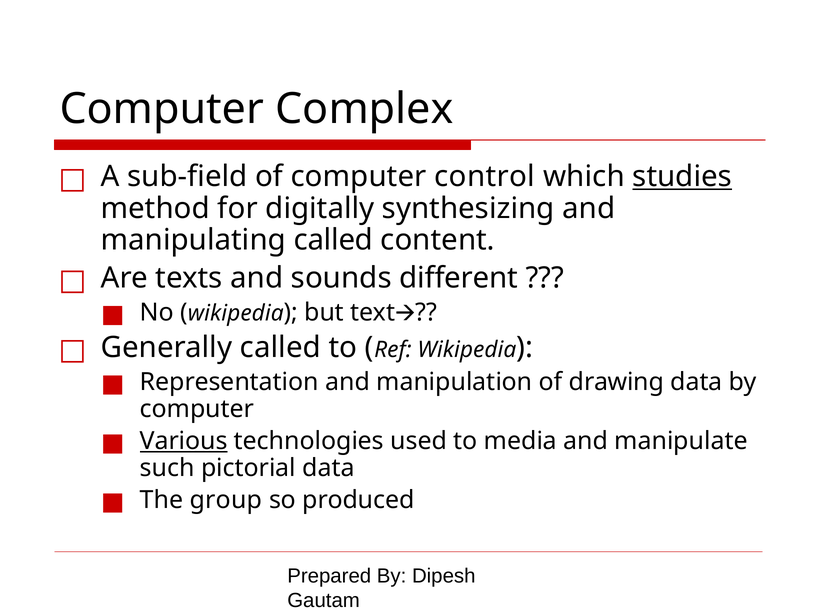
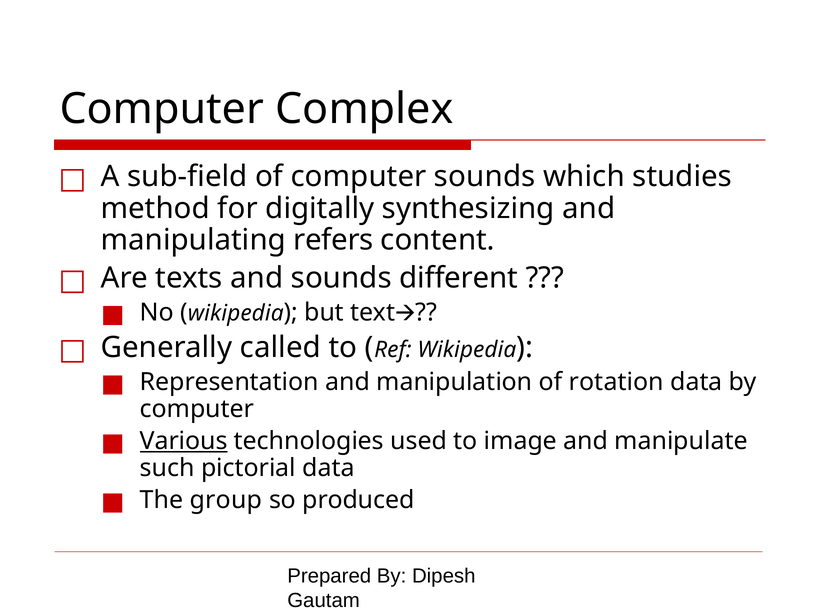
computer control: control -> sounds
studies underline: present -> none
manipulating called: called -> refers
drawing: drawing -> rotation
media: media -> image
